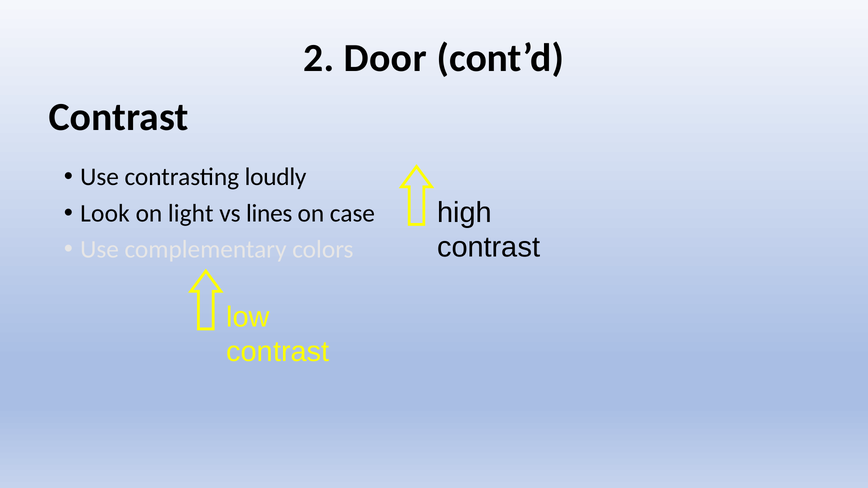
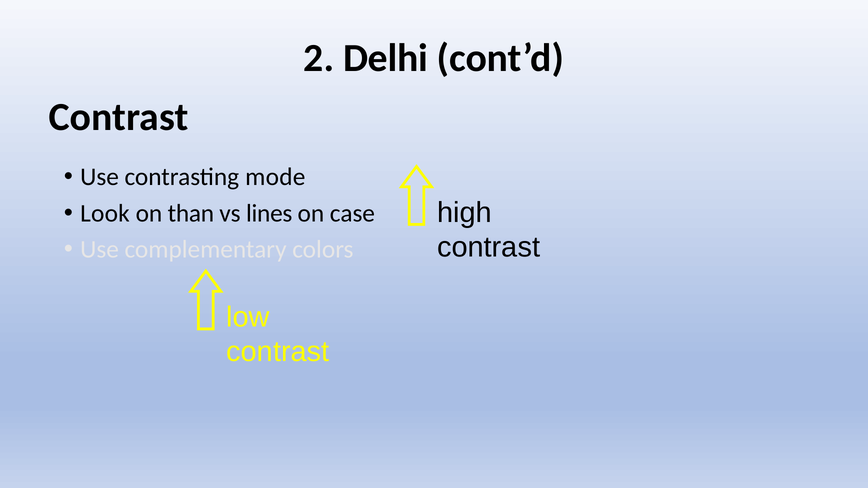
Door: Door -> Delhi
loudly: loudly -> mode
light: light -> than
